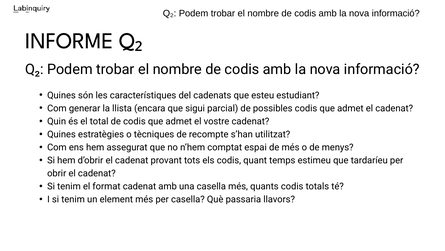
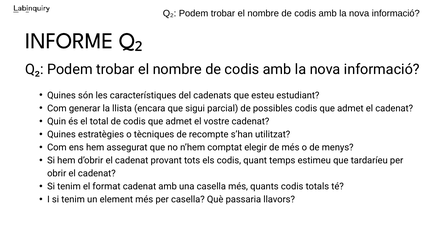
espai: espai -> elegir
